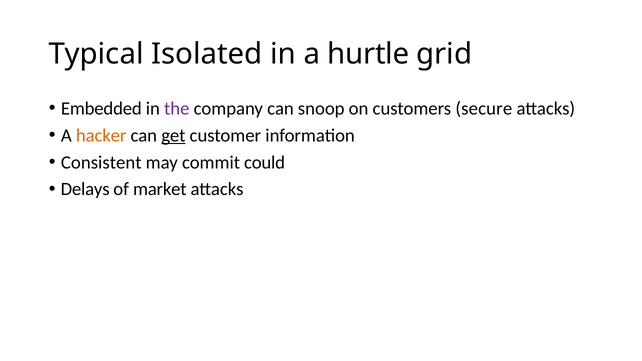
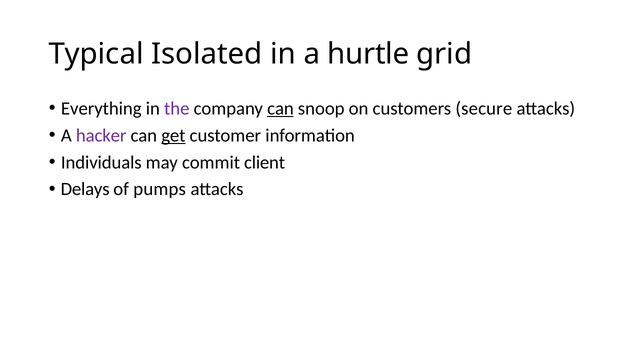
Embedded: Embedded -> Everything
can at (280, 109) underline: none -> present
hacker colour: orange -> purple
Consistent: Consistent -> Individuals
could: could -> client
market: market -> pumps
